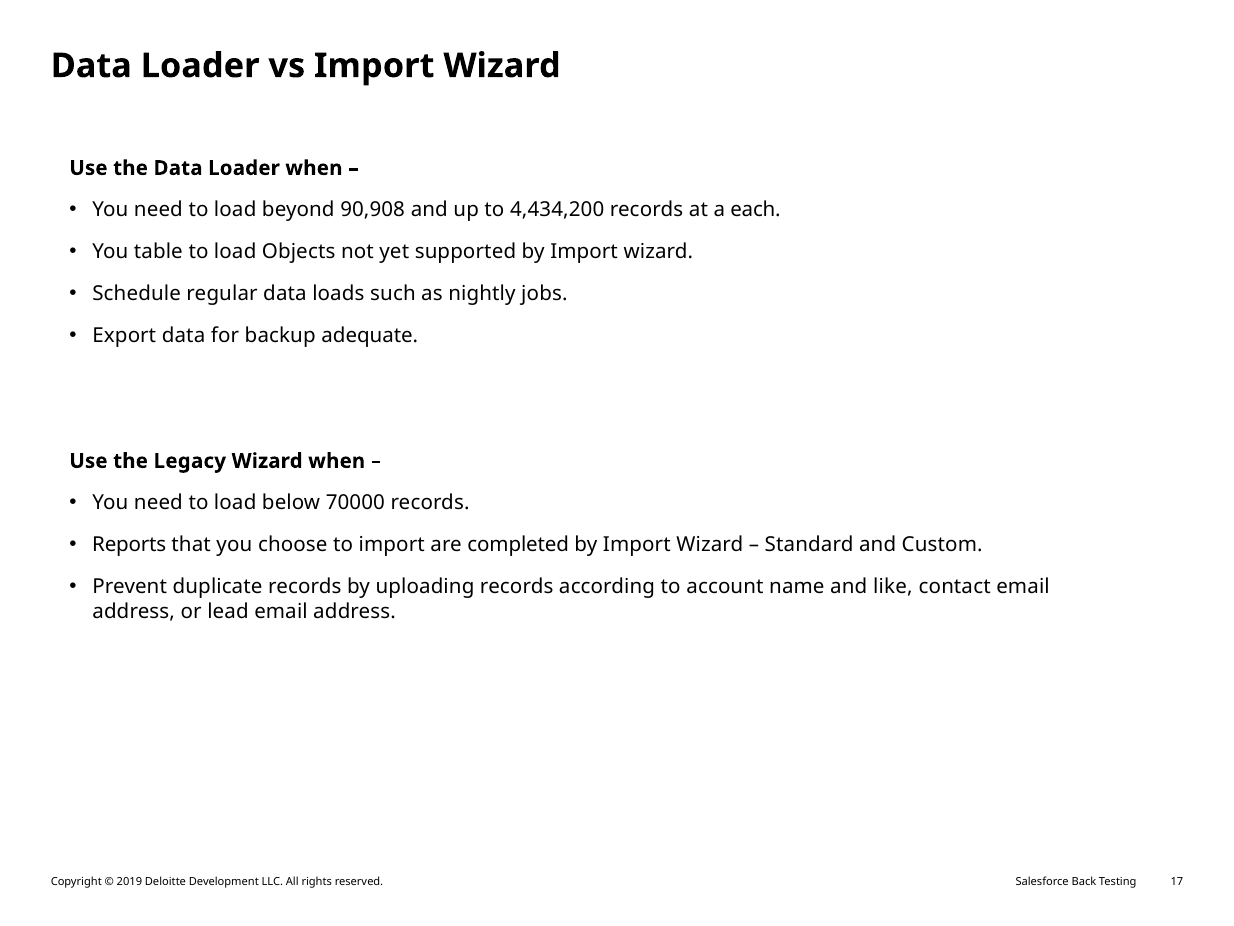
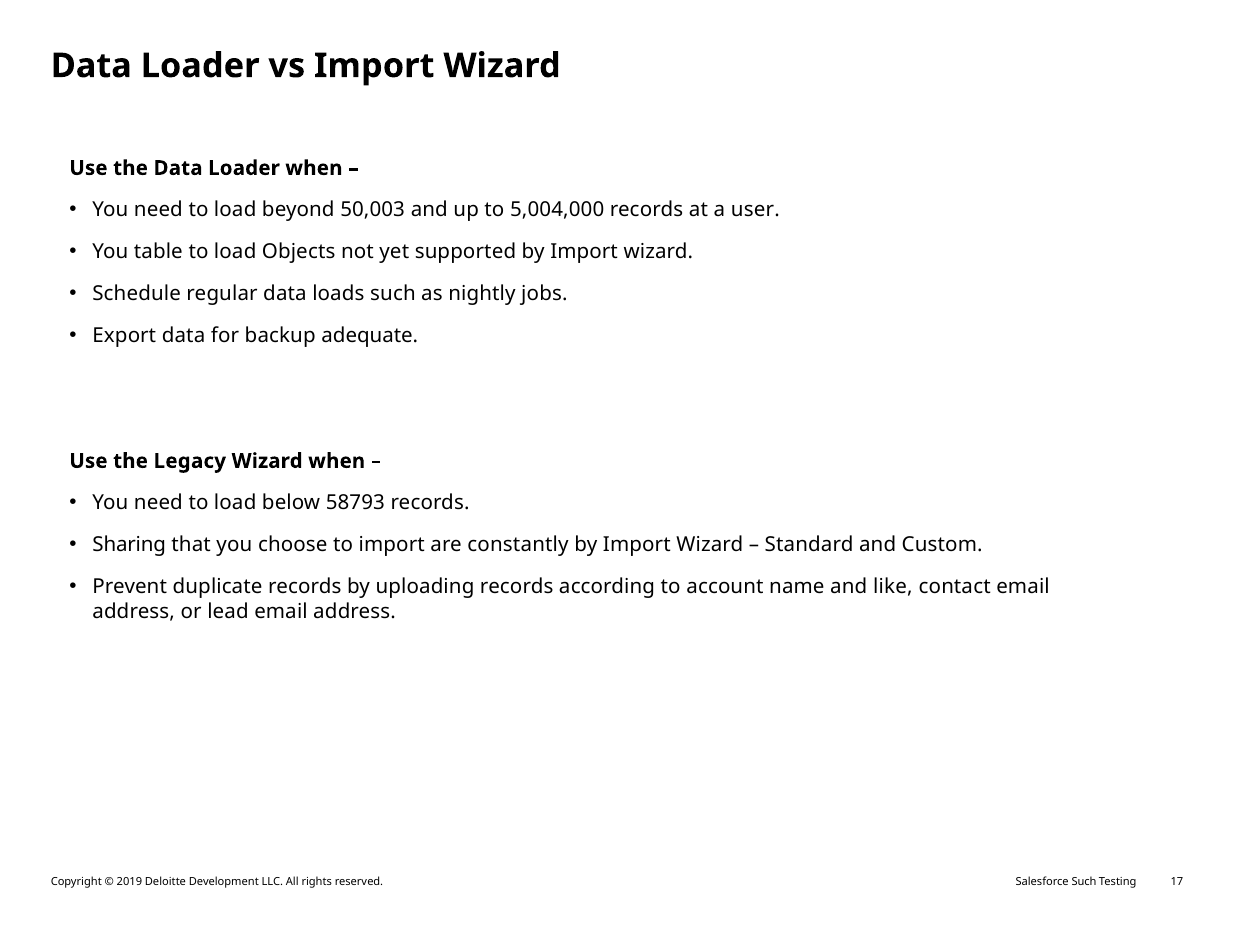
90,908: 90,908 -> 50,003
4,434,200: 4,434,200 -> 5,004,000
each: each -> user
70000: 70000 -> 58793
Reports: Reports -> Sharing
completed: completed -> constantly
Back at (1084, 882): Back -> Such
